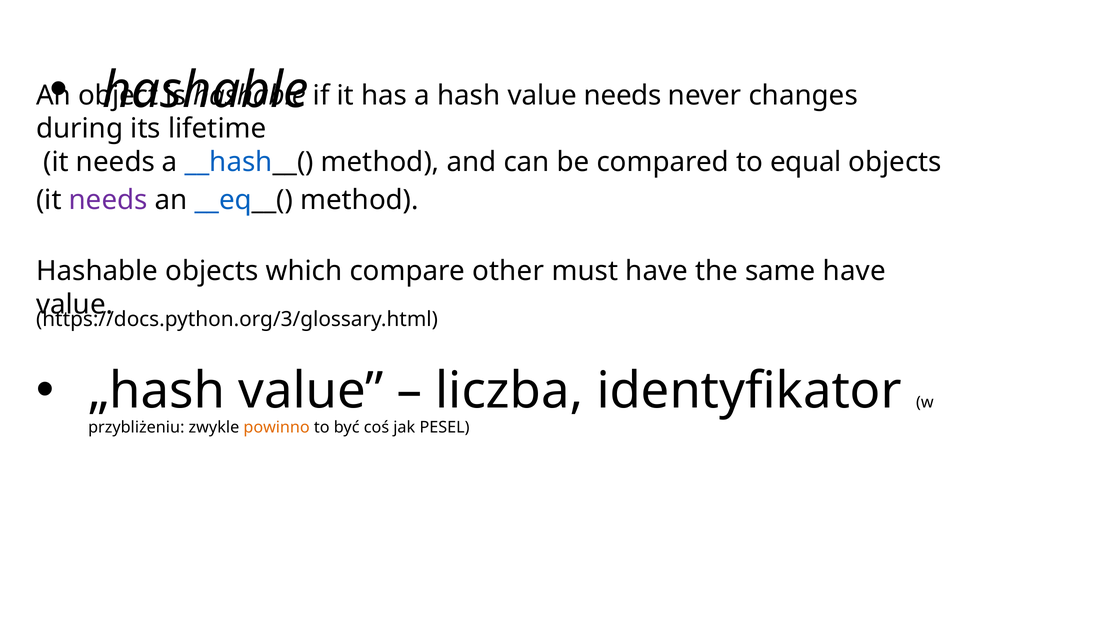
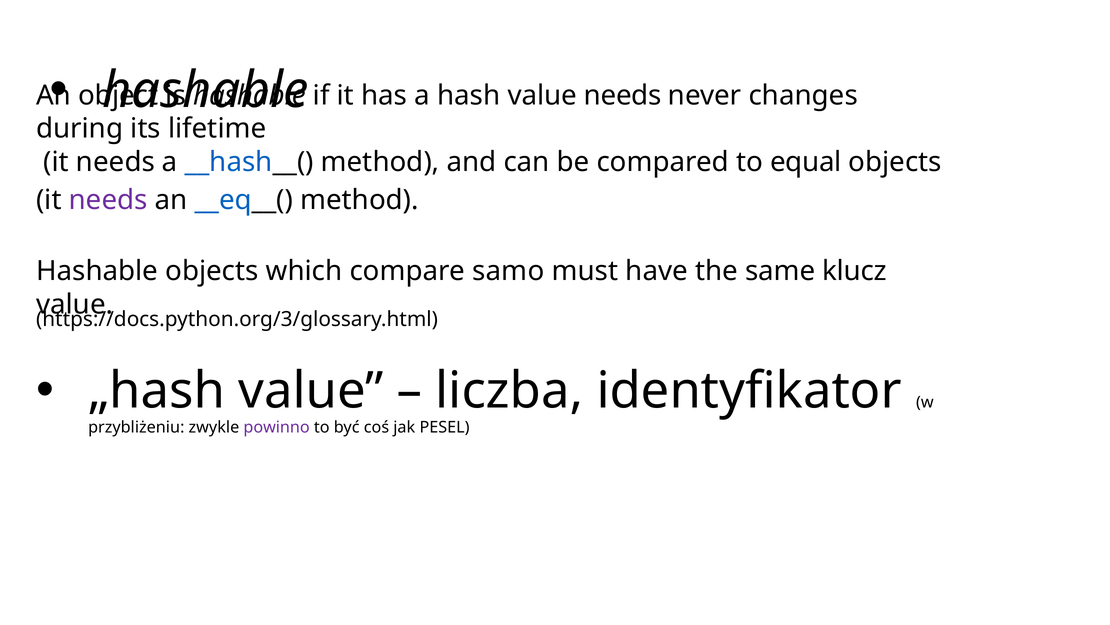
other: other -> samo
same have: have -> klucz
powinno colour: orange -> purple
